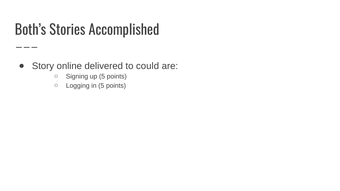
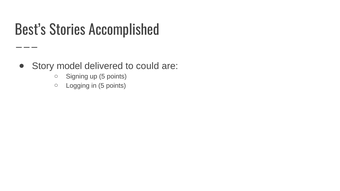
Both’s: Both’s -> Best’s
online: online -> model
